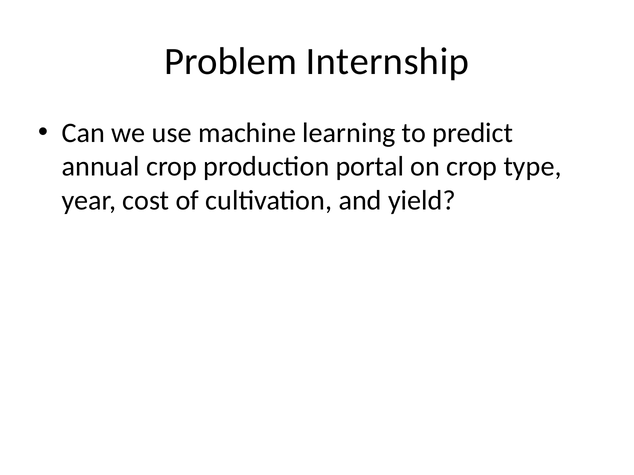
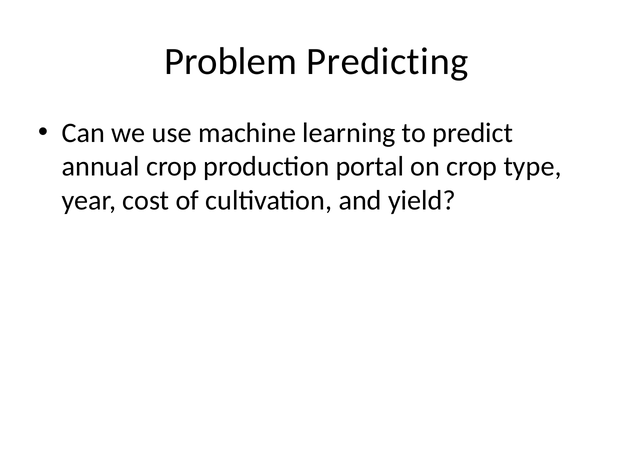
Internship: Internship -> Predicting
